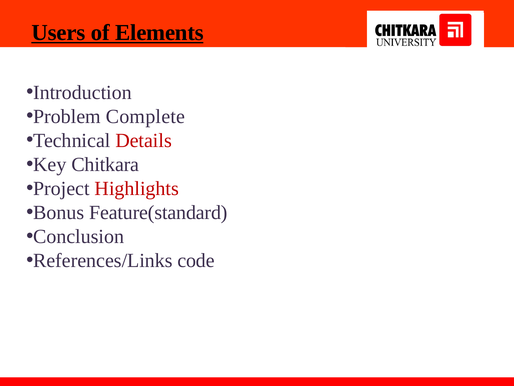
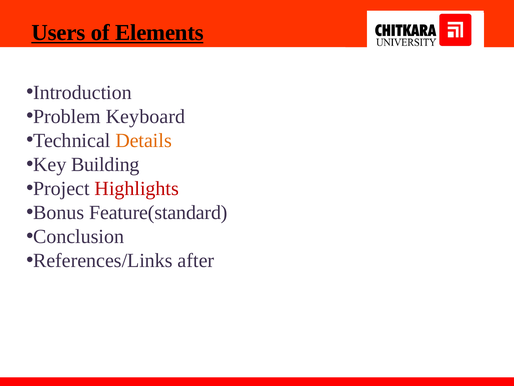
Complete: Complete -> Keyboard
Details colour: red -> orange
Chitkara: Chitkara -> Building
code: code -> after
